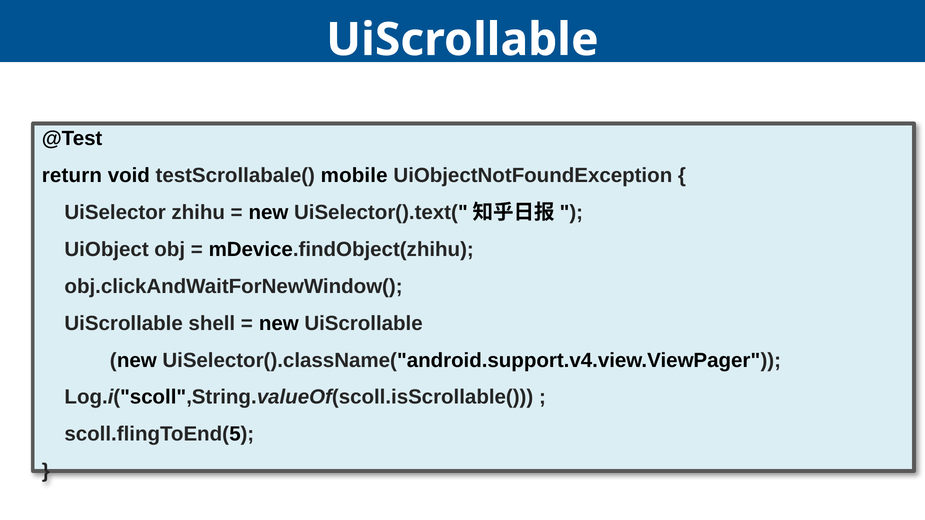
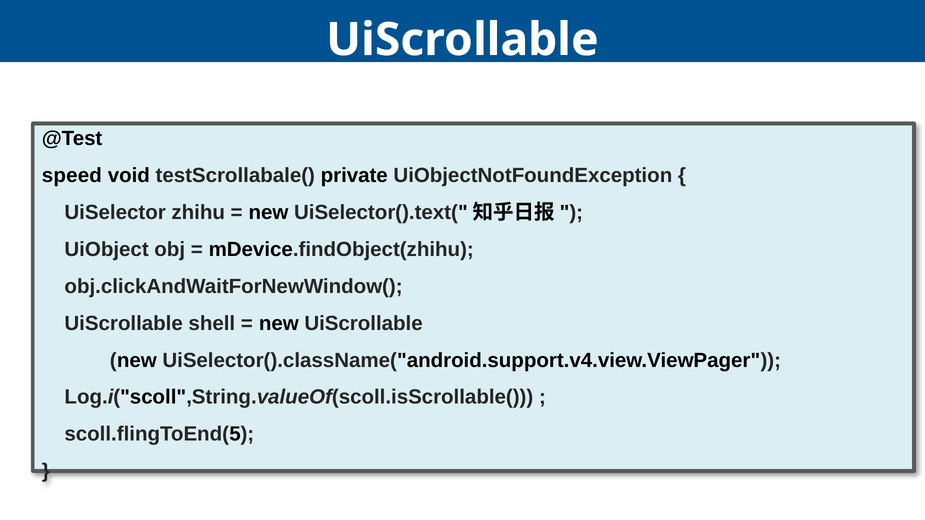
return: return -> speed
mobile: mobile -> private
